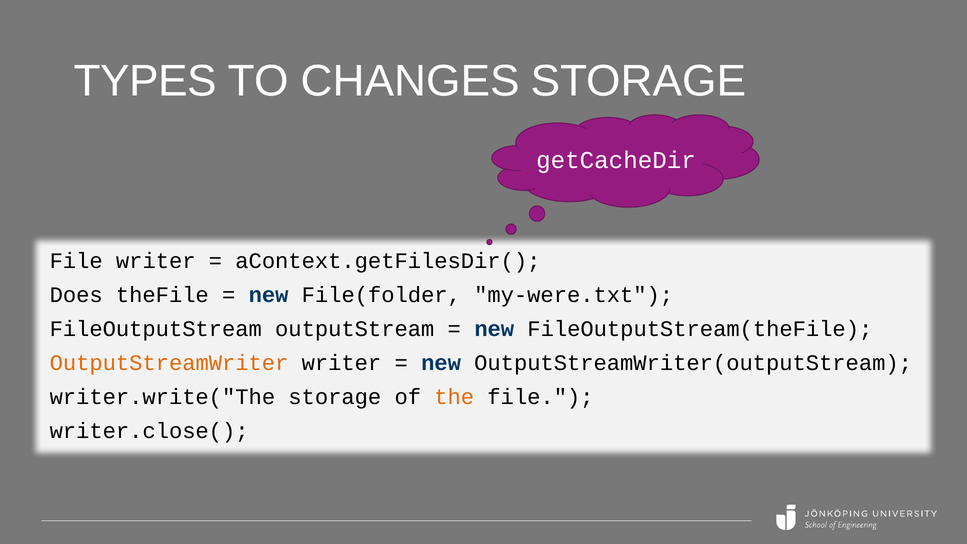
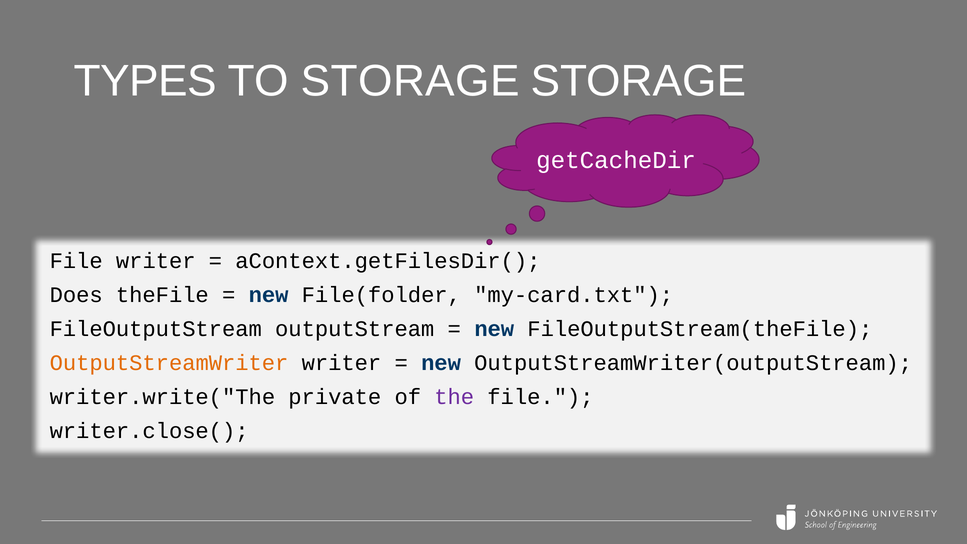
TO CHANGES: CHANGES -> STORAGE
my-were.txt: my-were.txt -> my-card.txt
writer.write("The storage: storage -> private
the colour: orange -> purple
